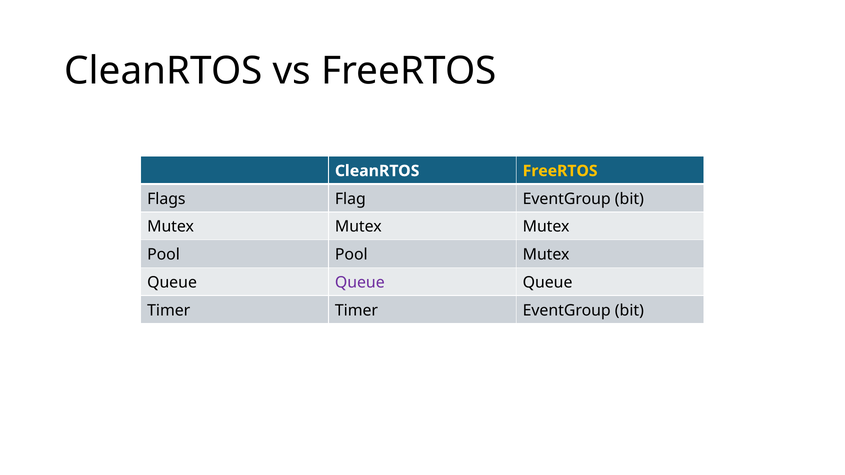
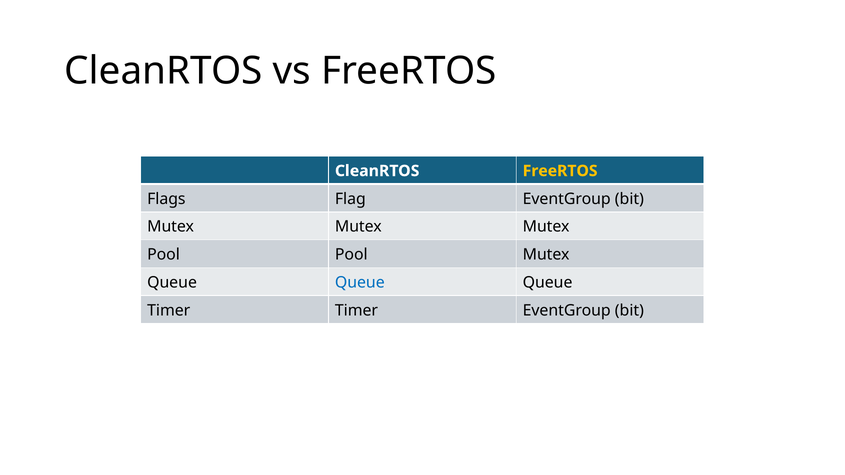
Queue at (360, 283) colour: purple -> blue
